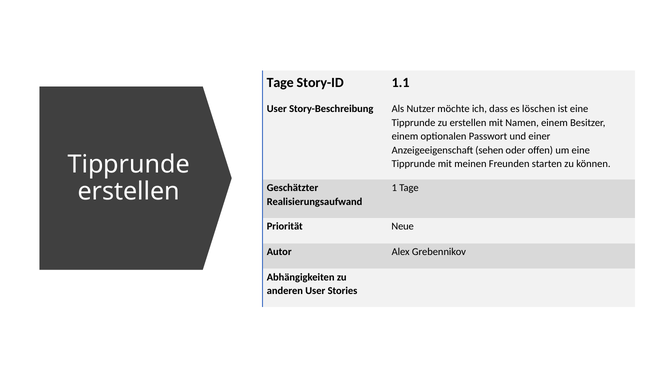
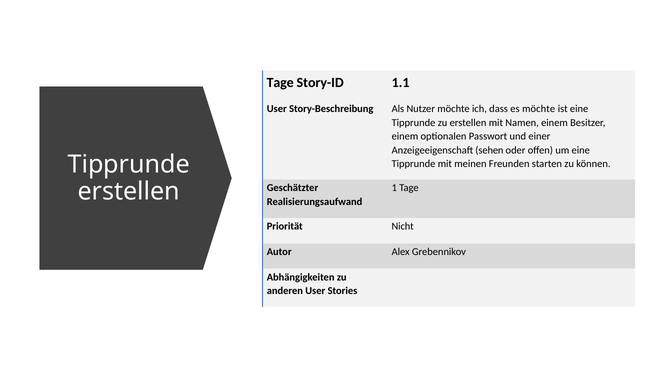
es löschen: löschen -> möchte
Neue: Neue -> Nicht
